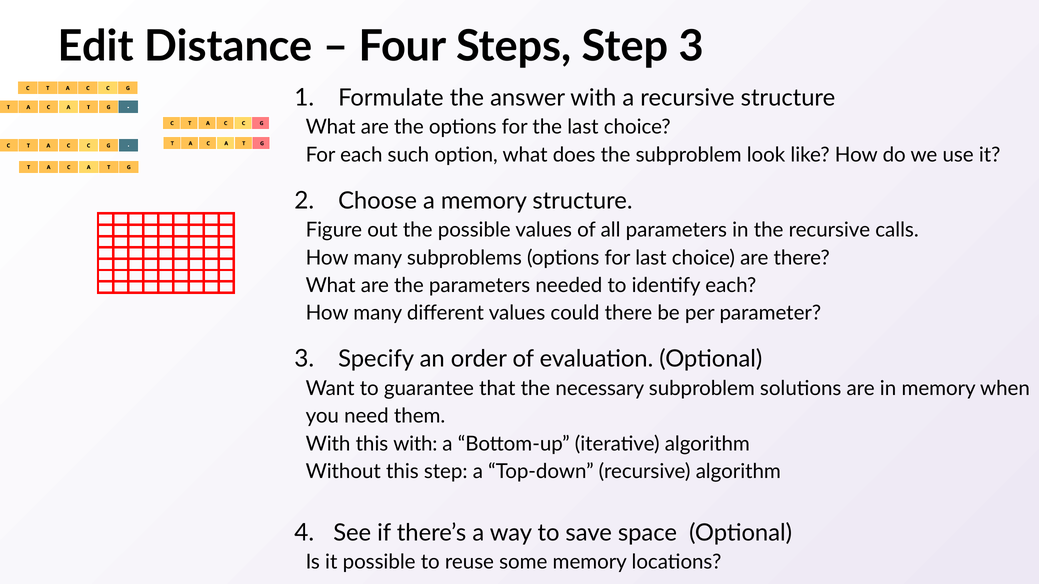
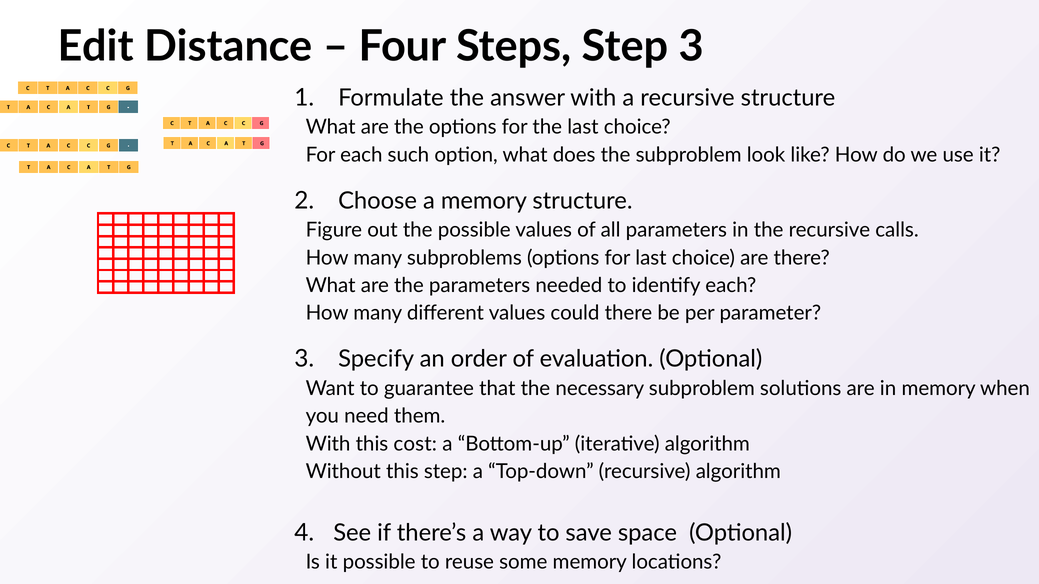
this with: with -> cost
